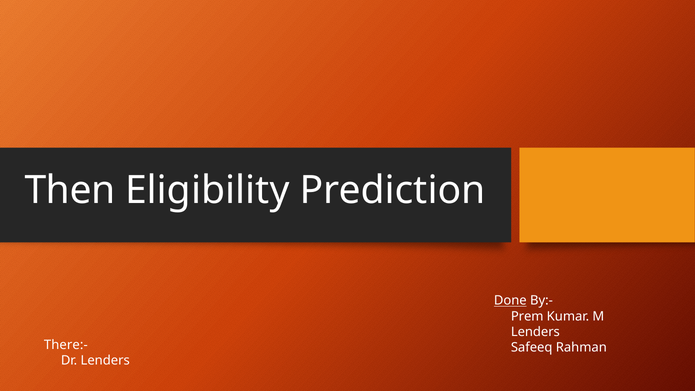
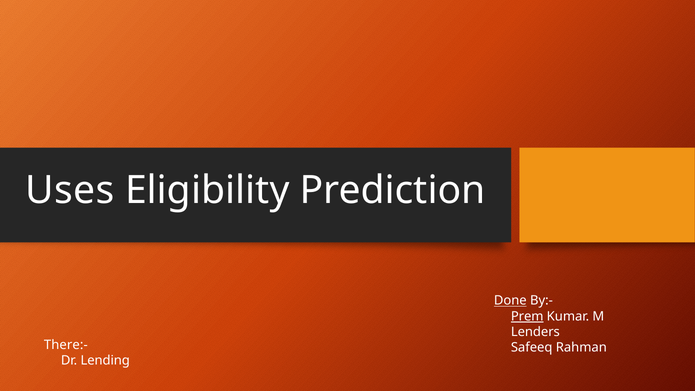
Then: Then -> Uses
Prem underline: none -> present
Dr Lenders: Lenders -> Lending
